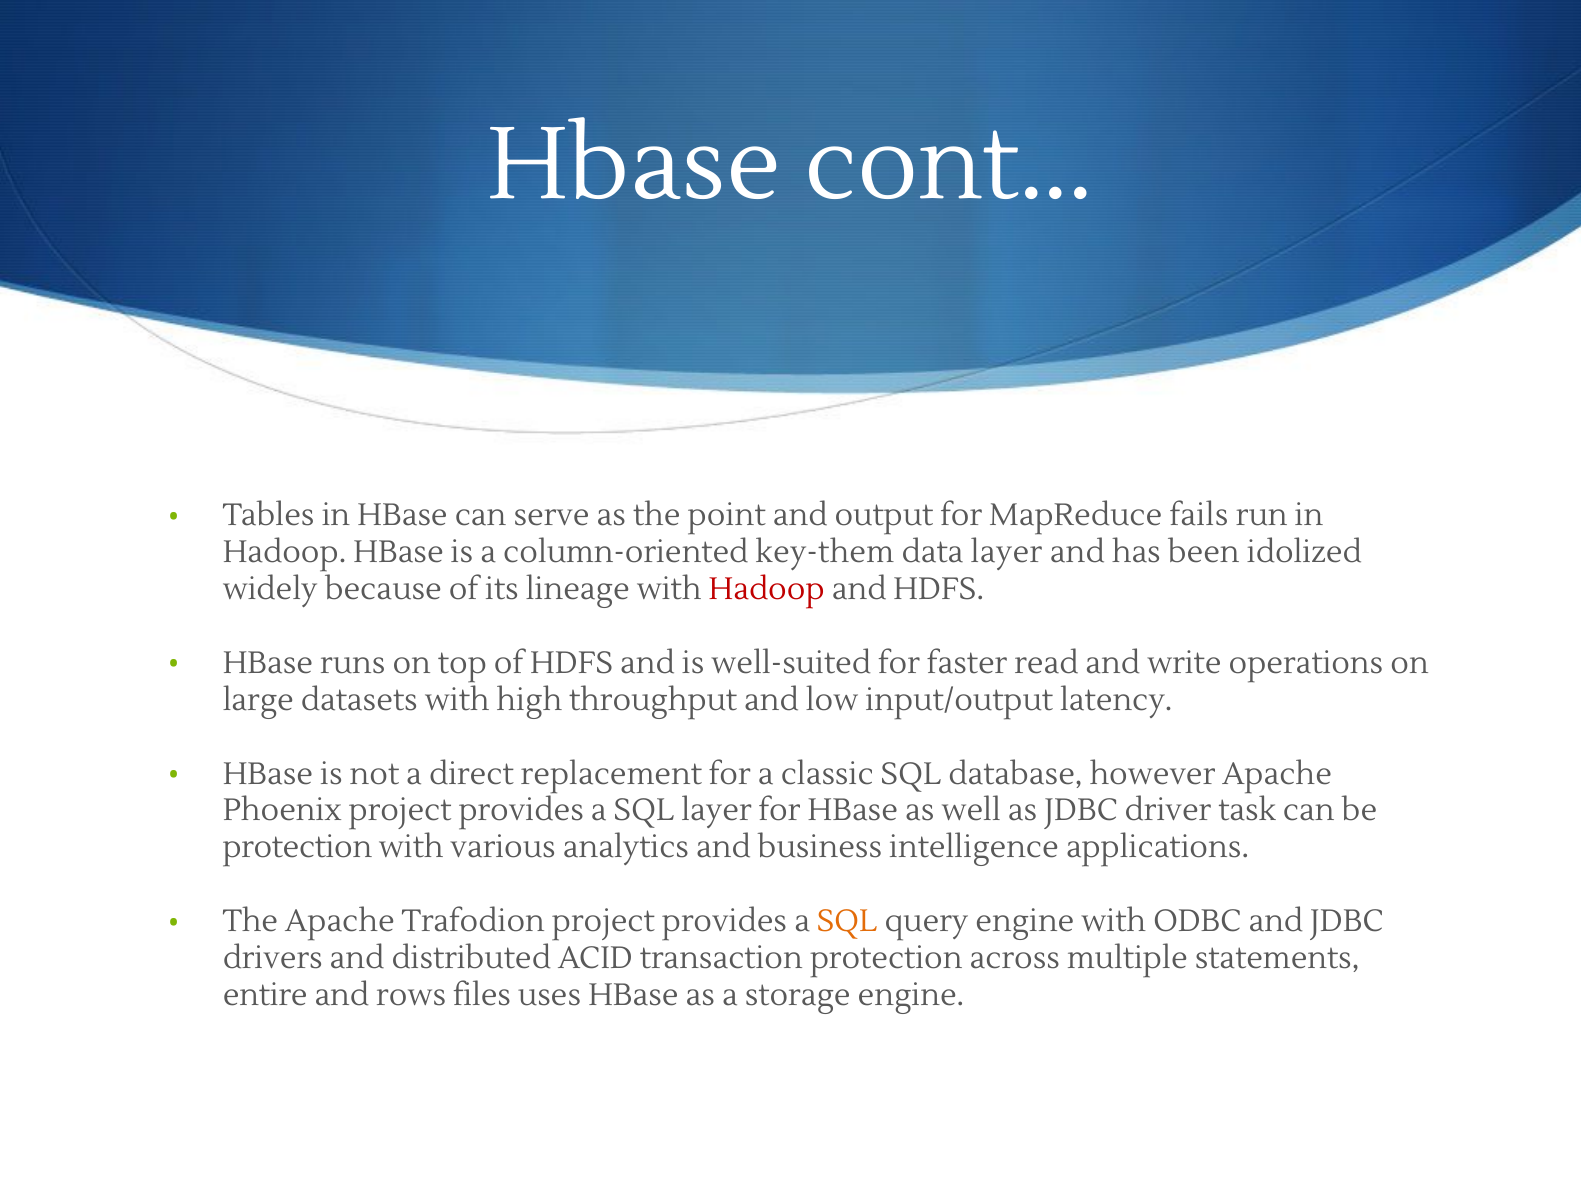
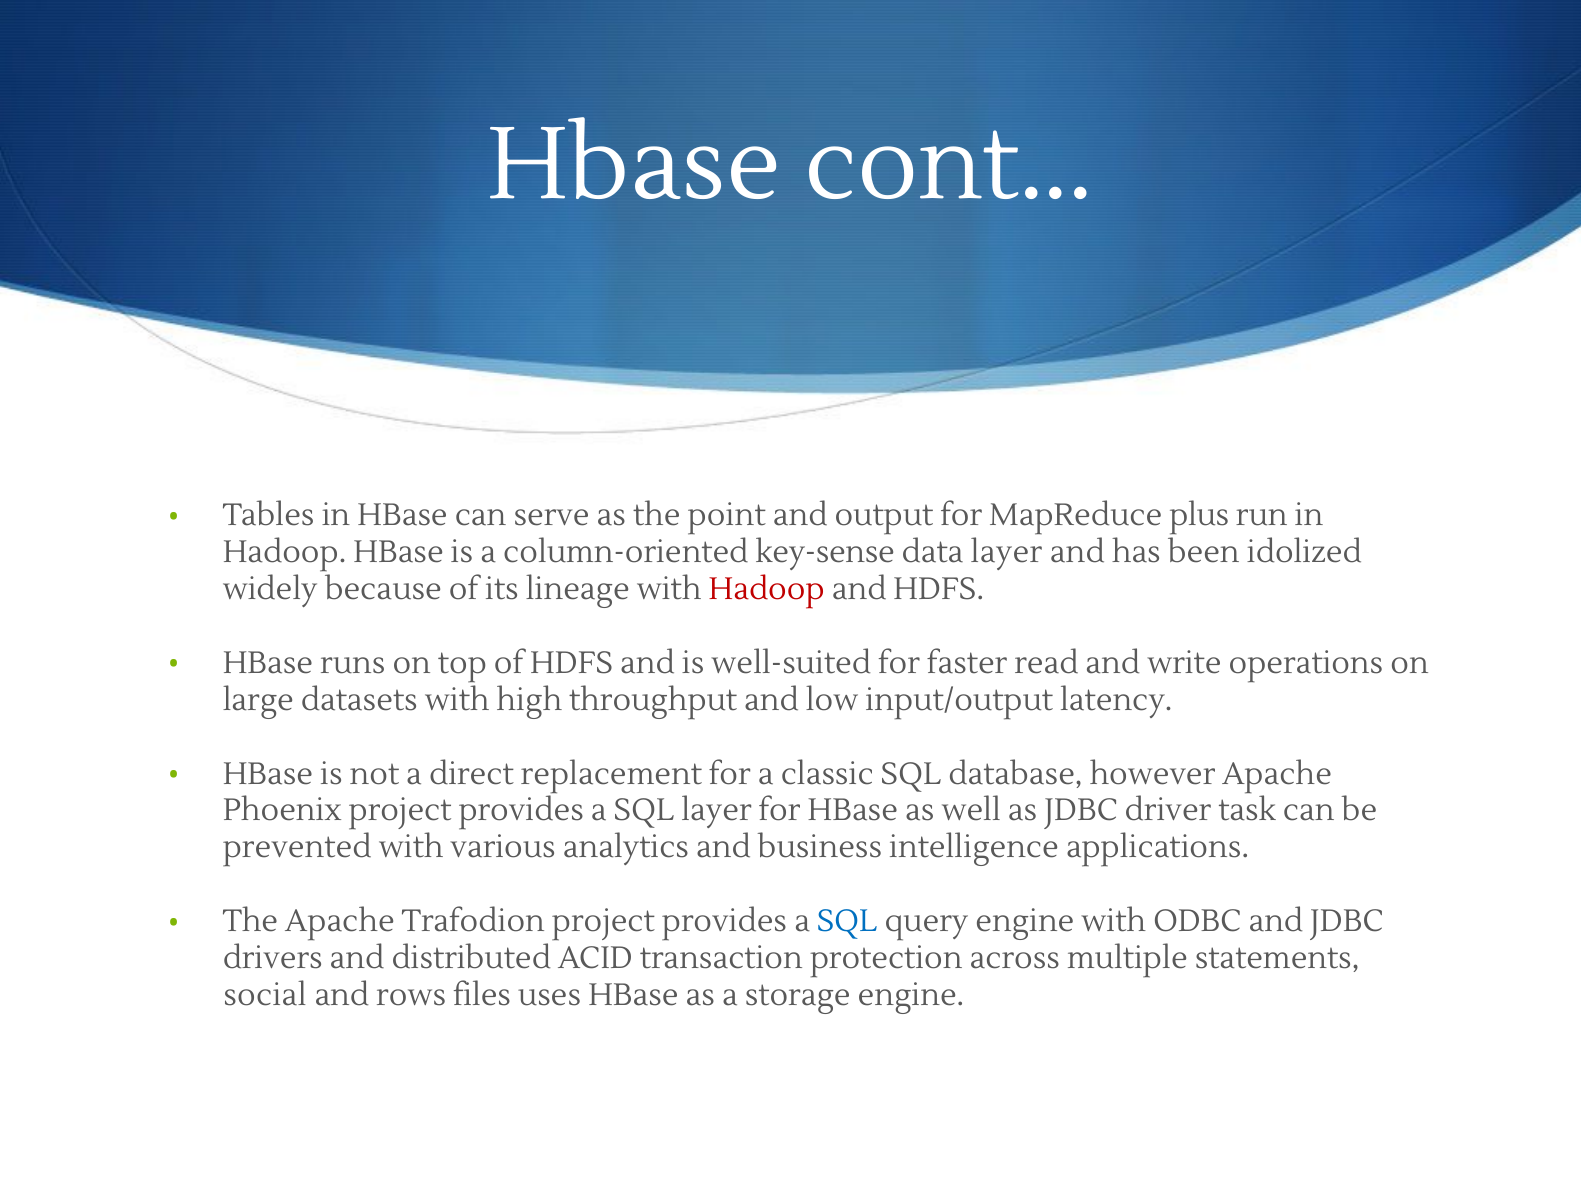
fails: fails -> plus
key-them: key-them -> key-sense
protection at (297, 848): protection -> prevented
SQL at (847, 921) colour: orange -> blue
entire: entire -> social
